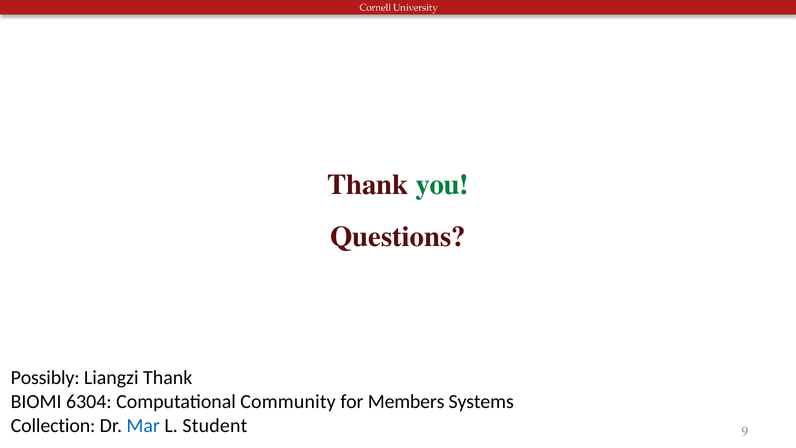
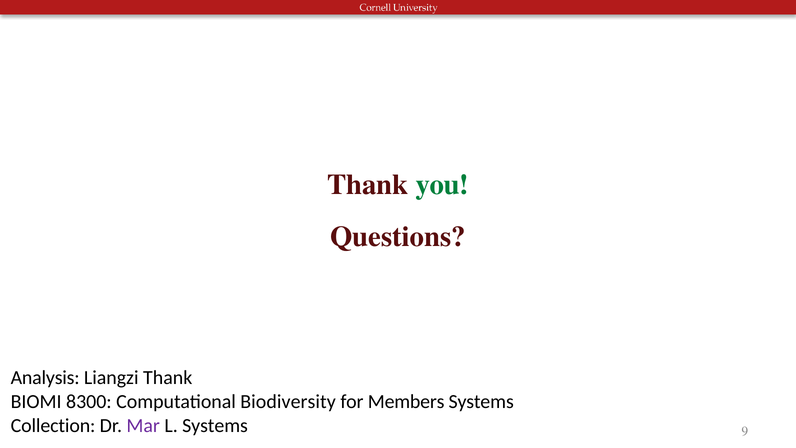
Possibly: Possibly -> Analysis
6304: 6304 -> 8300
Community: Community -> Biodiversity
Mar colour: blue -> purple
L Student: Student -> Systems
